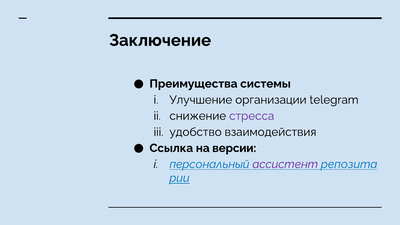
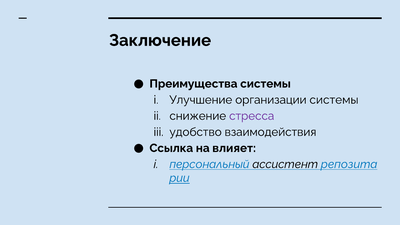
организации telegram: telegram -> системы
версии: версии -> влияет
ассистент colour: purple -> black
